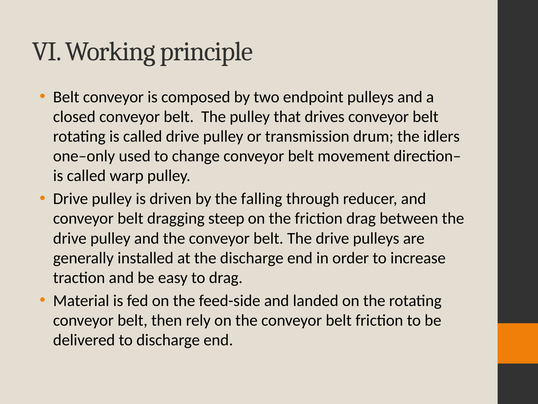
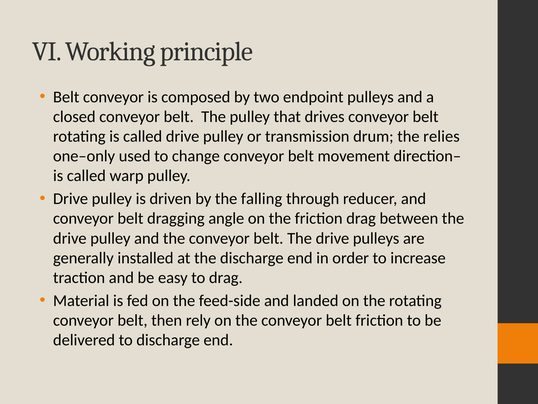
idlers: idlers -> relies
steep: steep -> angle
